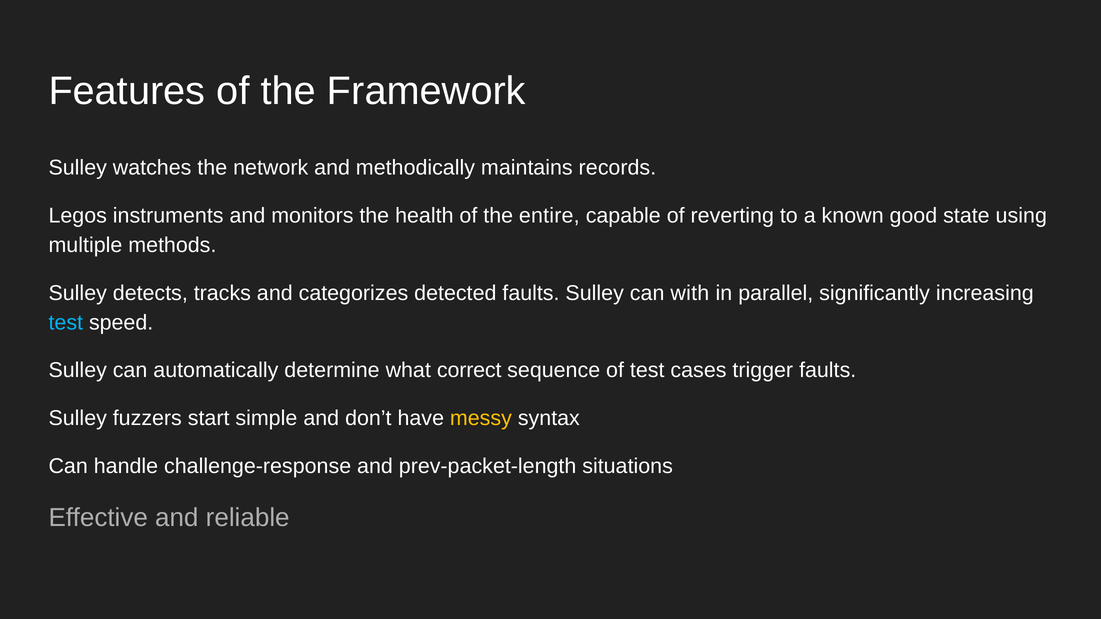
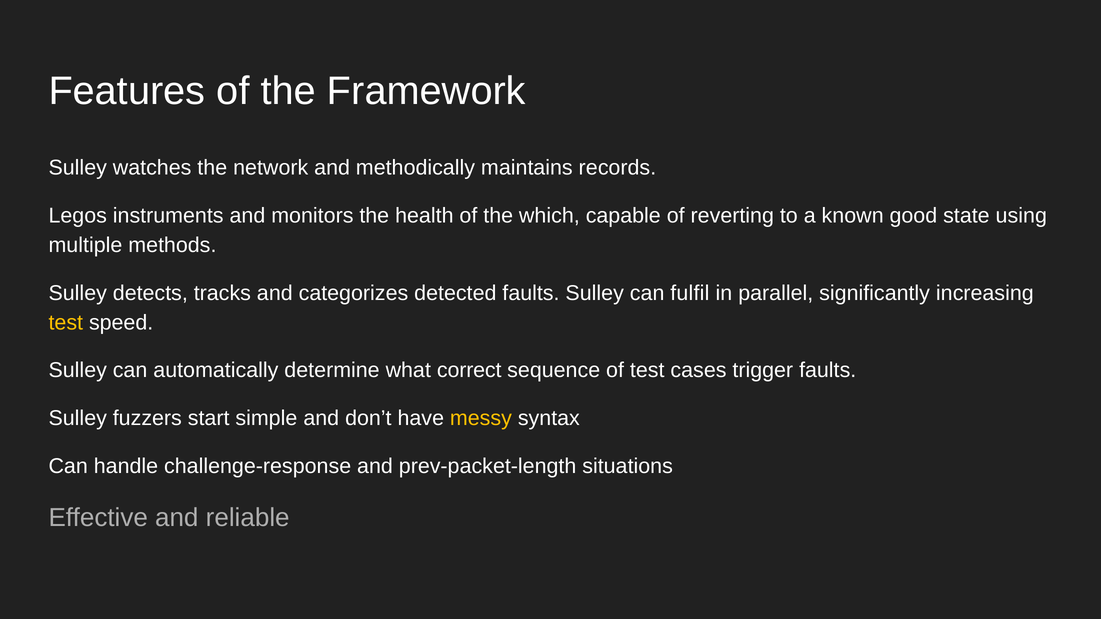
entire: entire -> which
with: with -> fulfil
test at (66, 323) colour: light blue -> yellow
